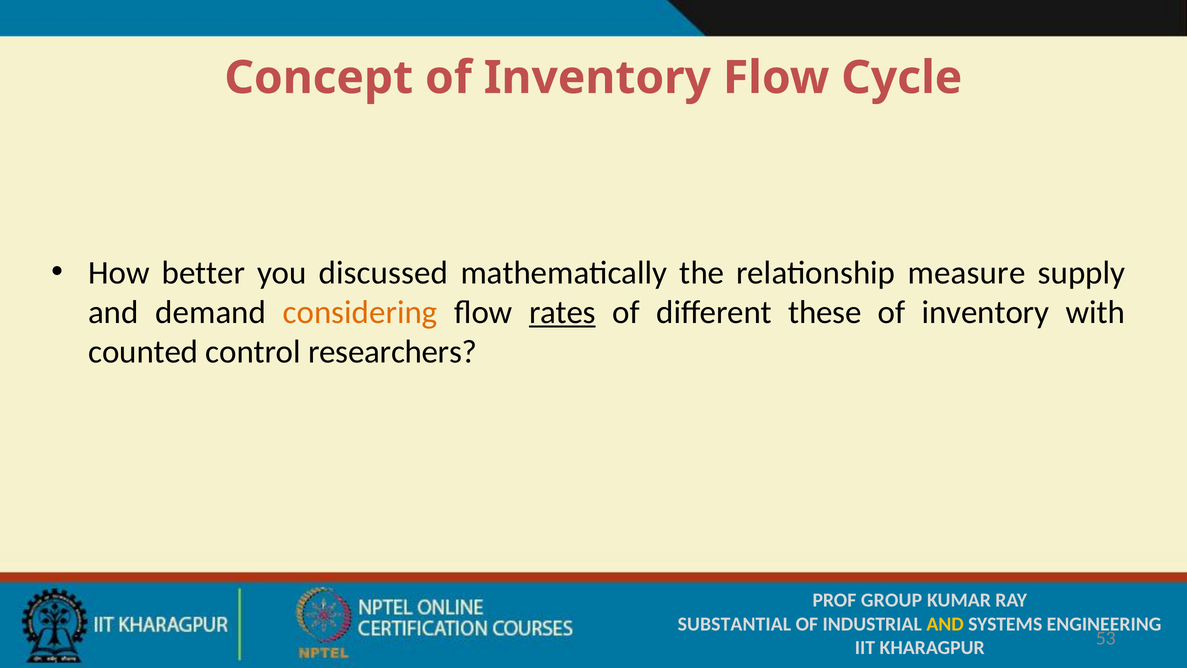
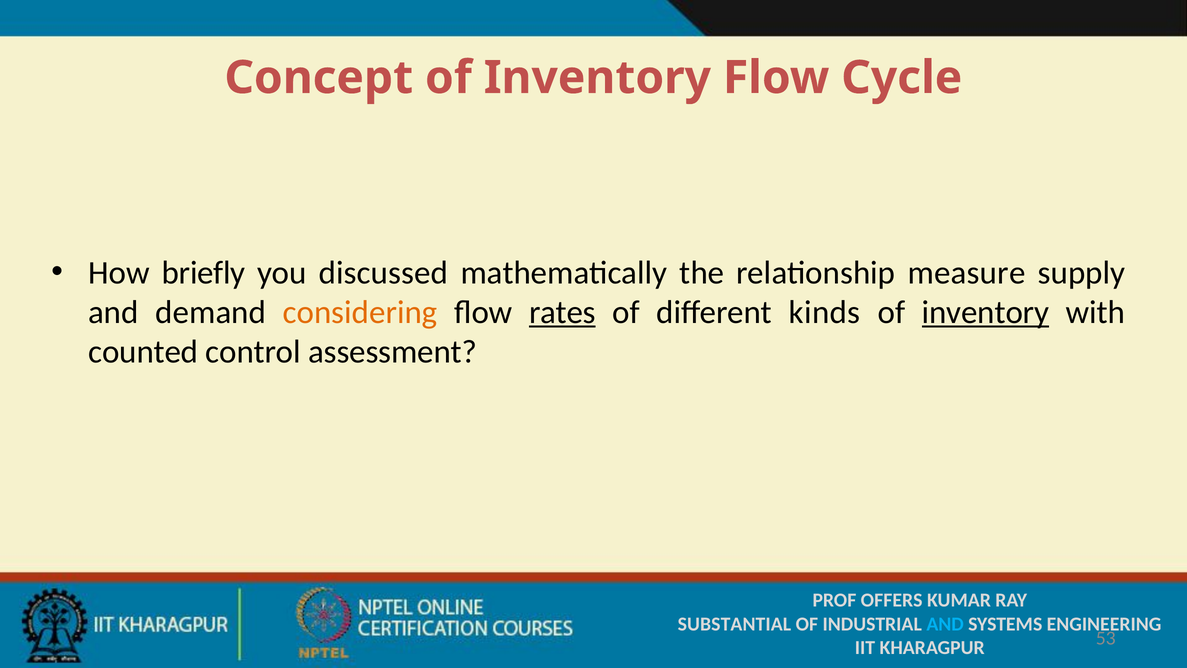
better: better -> briefly
these: these -> kinds
inventory at (985, 312) underline: none -> present
researchers: researchers -> assessment
GROUP: GROUP -> OFFERS
AND at (945, 624) colour: yellow -> light blue
